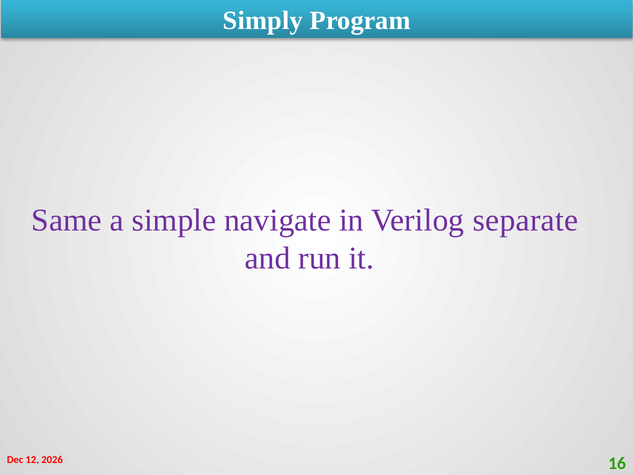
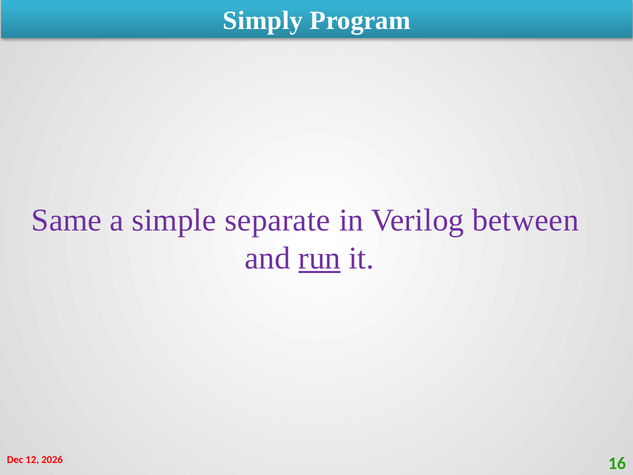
navigate: navigate -> separate
separate: separate -> between
run underline: none -> present
